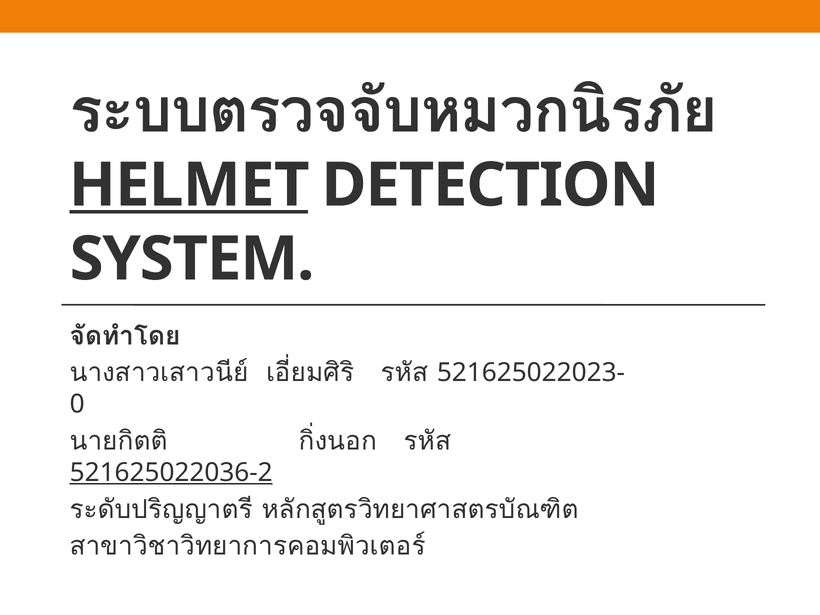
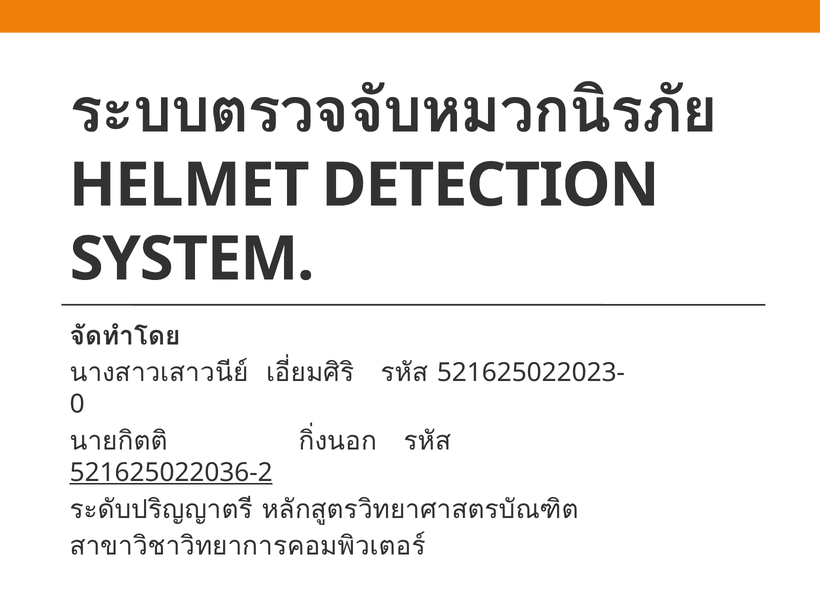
HELMET underline: present -> none
